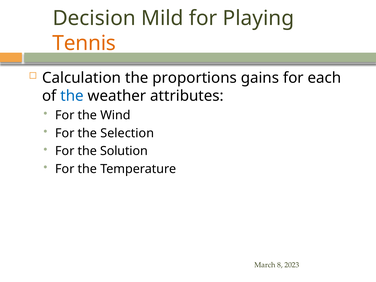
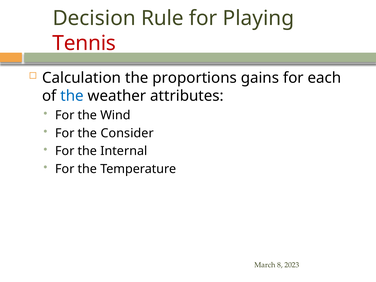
Mild: Mild -> Rule
Tennis colour: orange -> red
Selection: Selection -> Consider
Solution: Solution -> Internal
